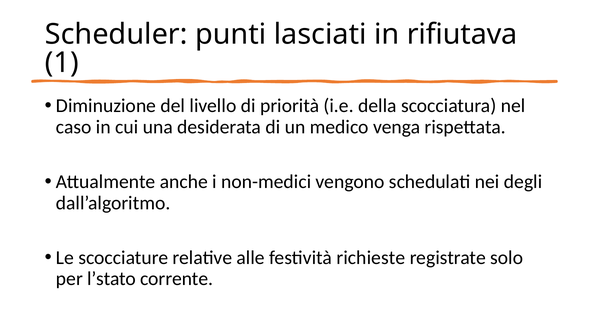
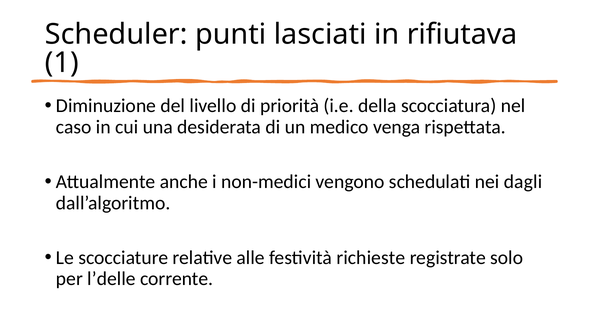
degli: degli -> dagli
l’stato: l’stato -> l’delle
